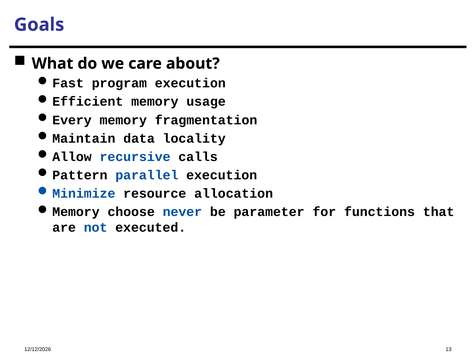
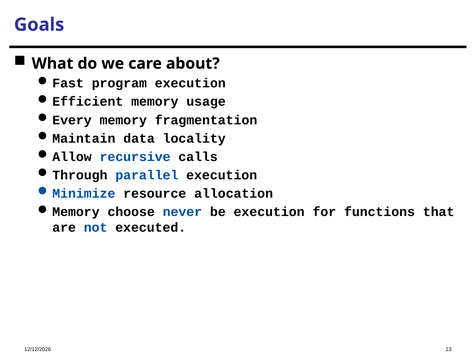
Pattern: Pattern -> Through
be parameter: parameter -> execution
